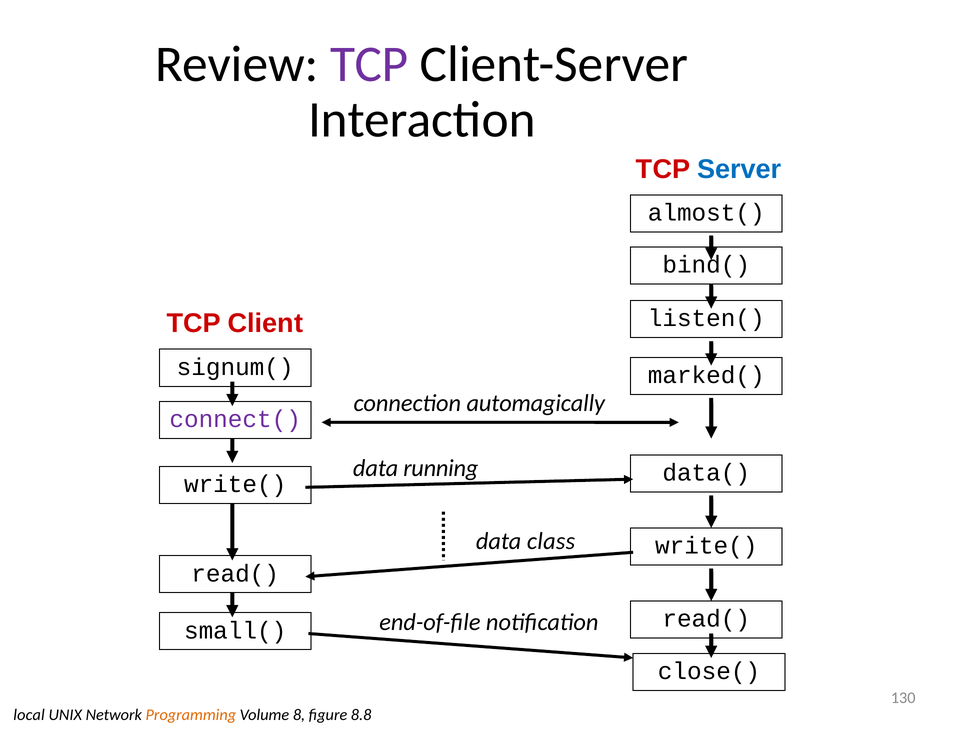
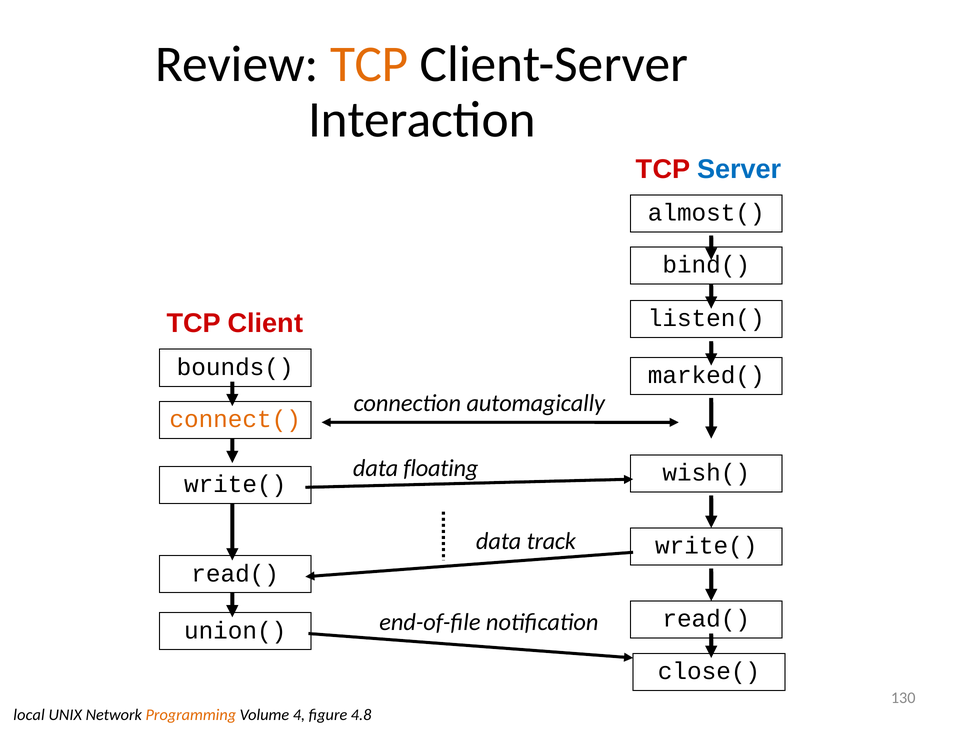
TCP at (369, 64) colour: purple -> orange
signum(: signum( -> bounds(
connect( colour: purple -> orange
running: running -> floating
data(: data( -> wish(
class: class -> track
small(: small( -> union(
8: 8 -> 4
8.8: 8.8 -> 4.8
